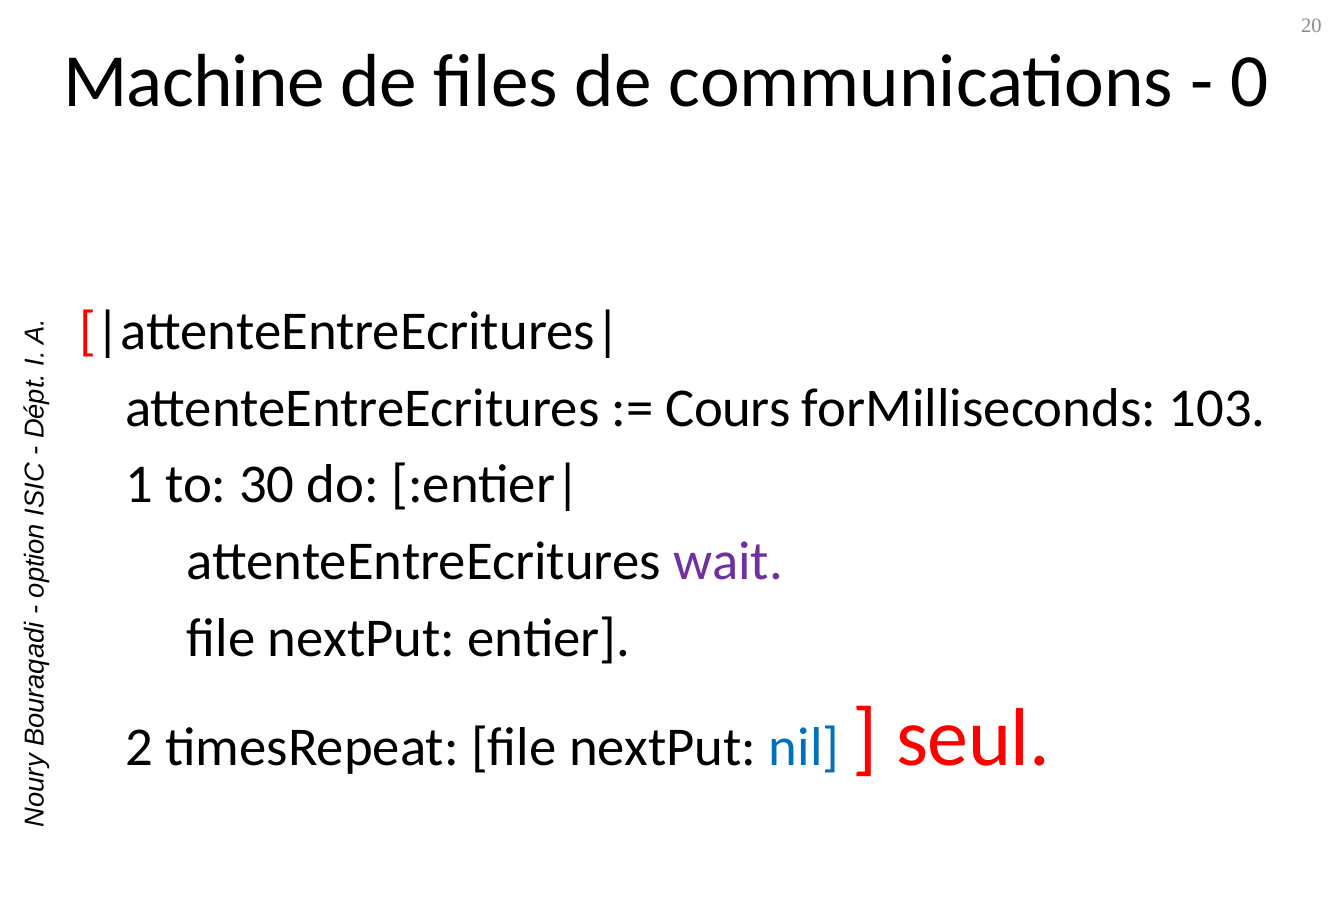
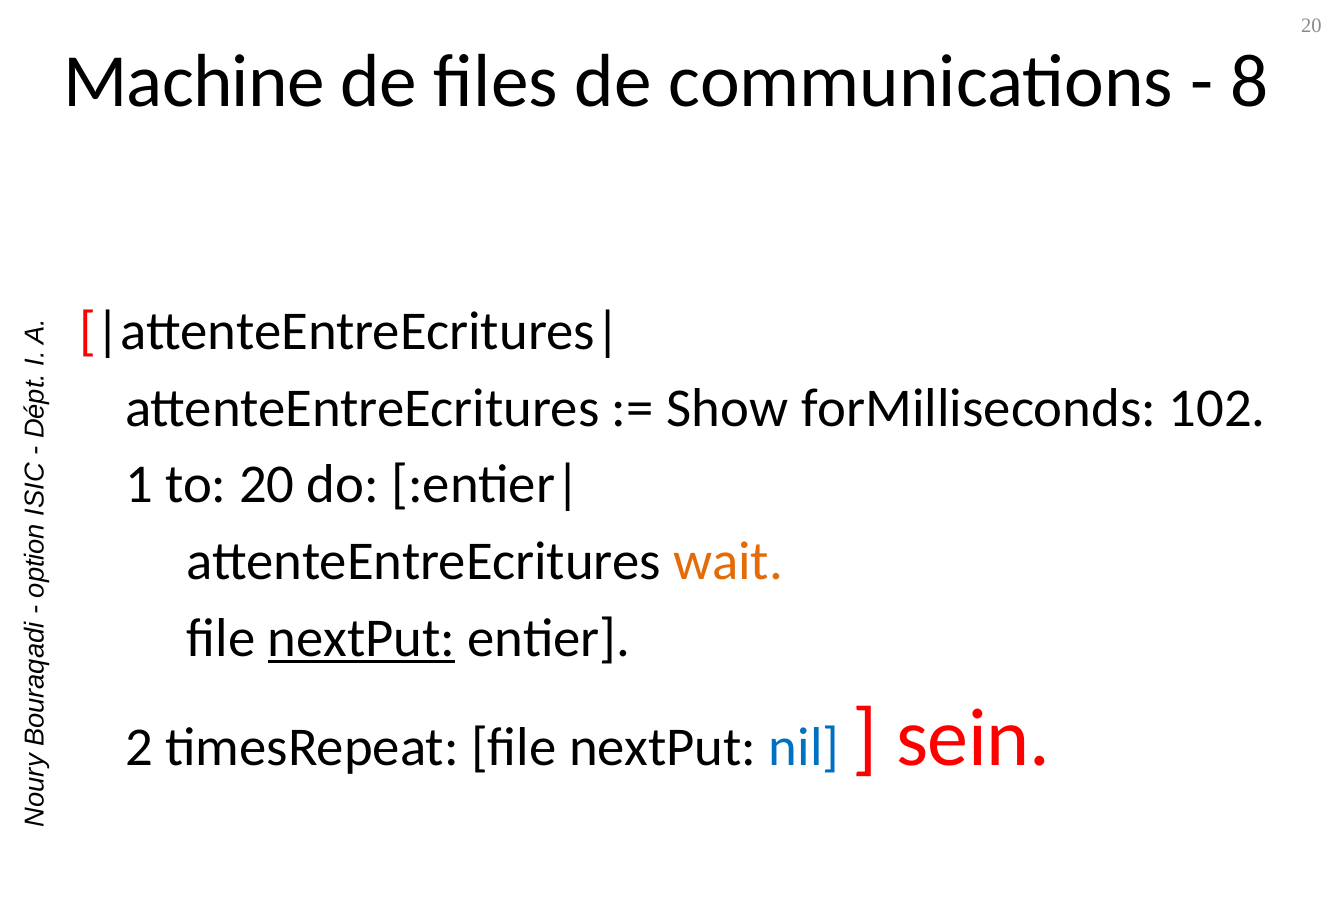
0: 0 -> 8
Cours: Cours -> Show
103: 103 -> 102
to 30: 30 -> 20
wait colour: purple -> orange
nextPut at (362, 638) underline: none -> present
seul: seul -> sein
